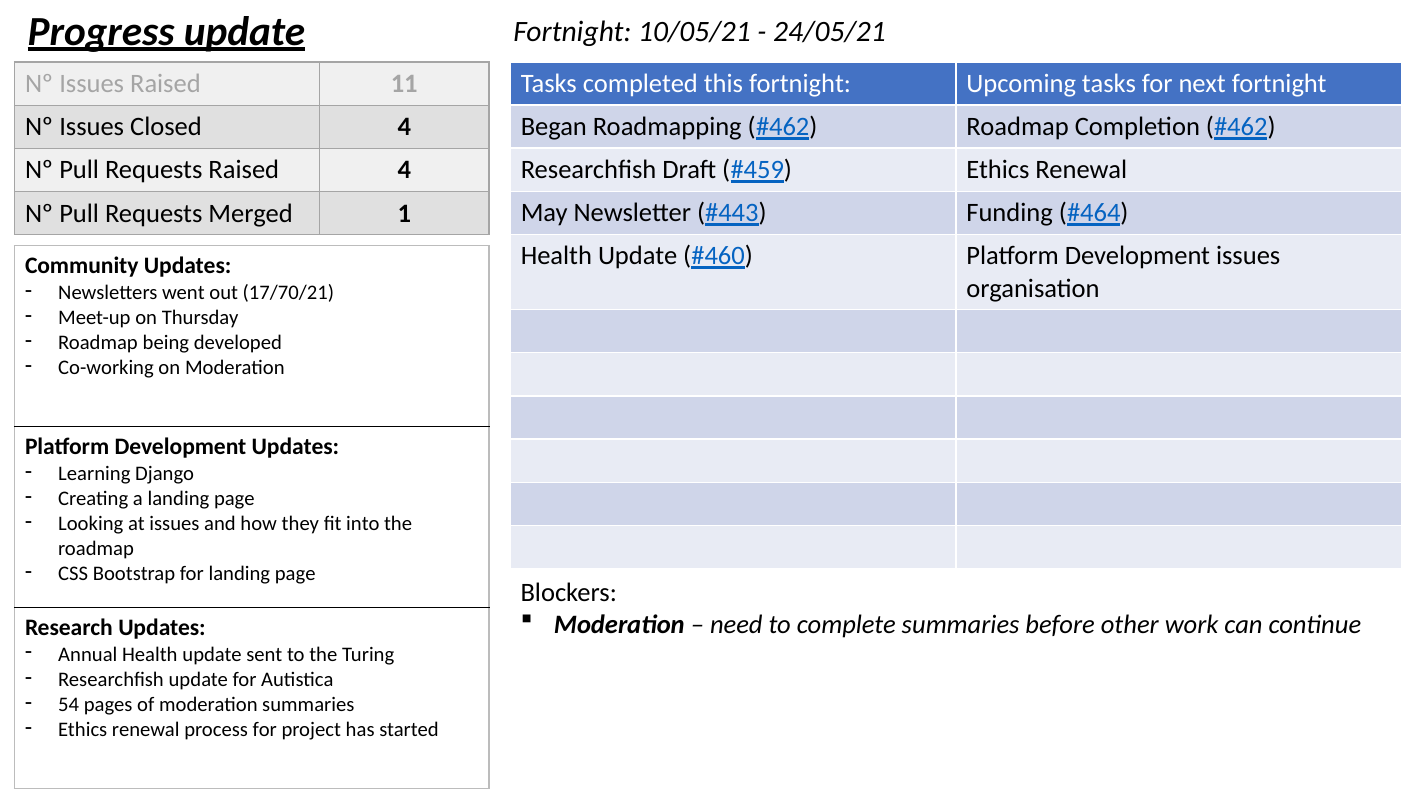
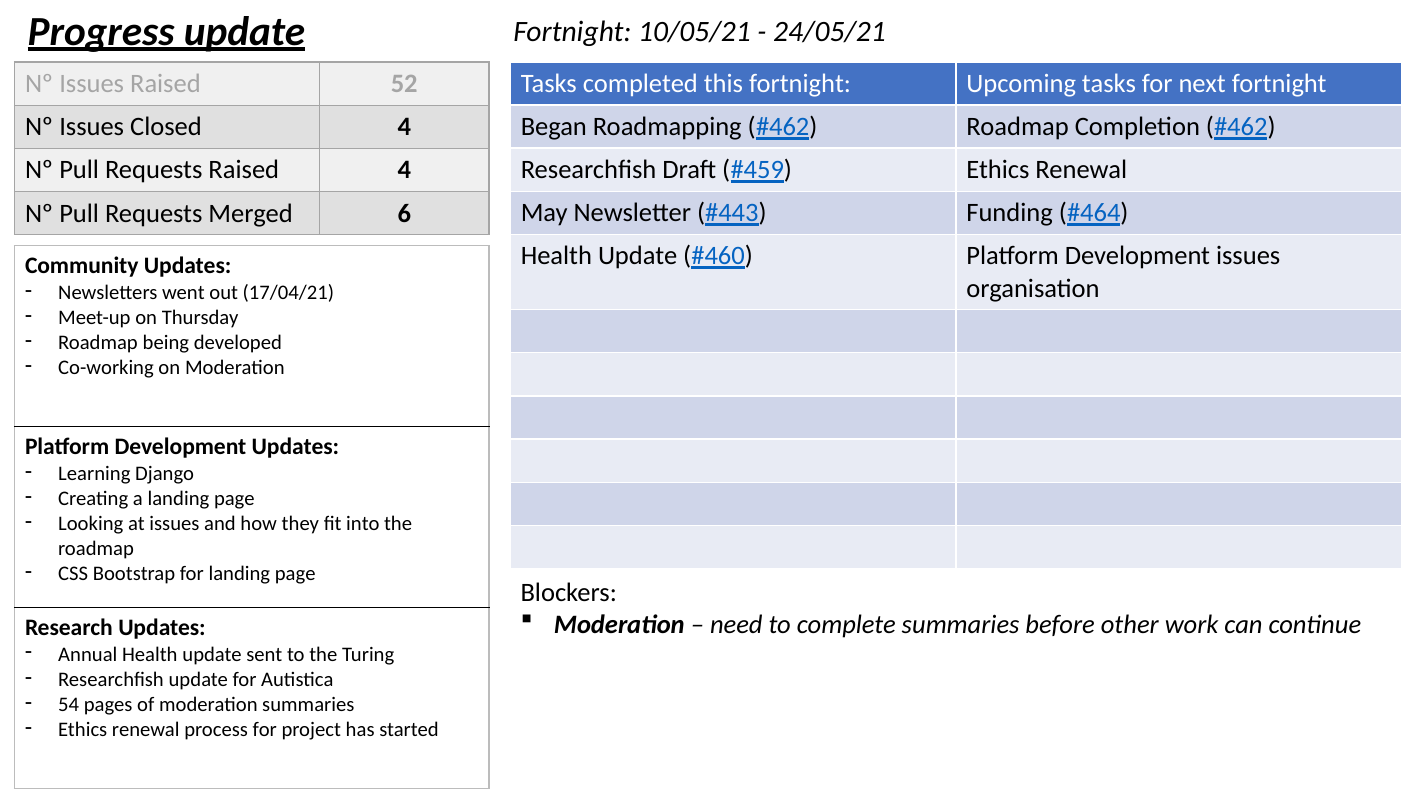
11: 11 -> 52
1: 1 -> 6
17/70/21: 17/70/21 -> 17/04/21
